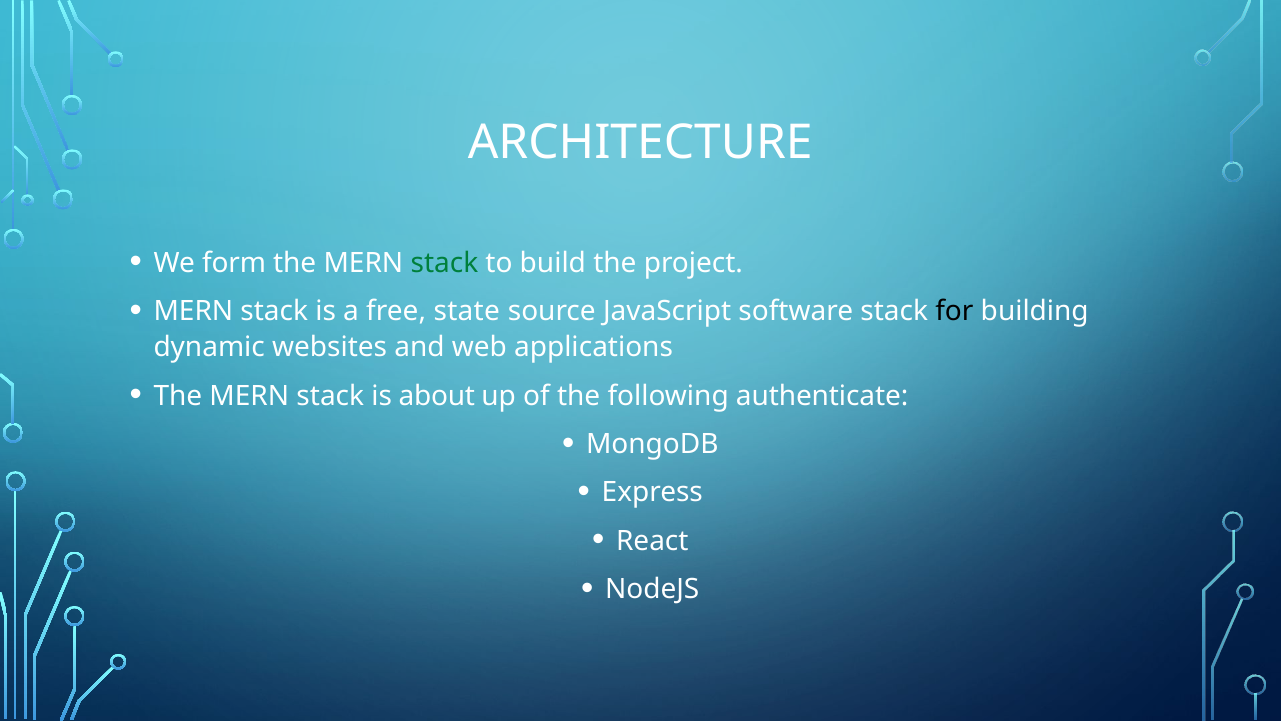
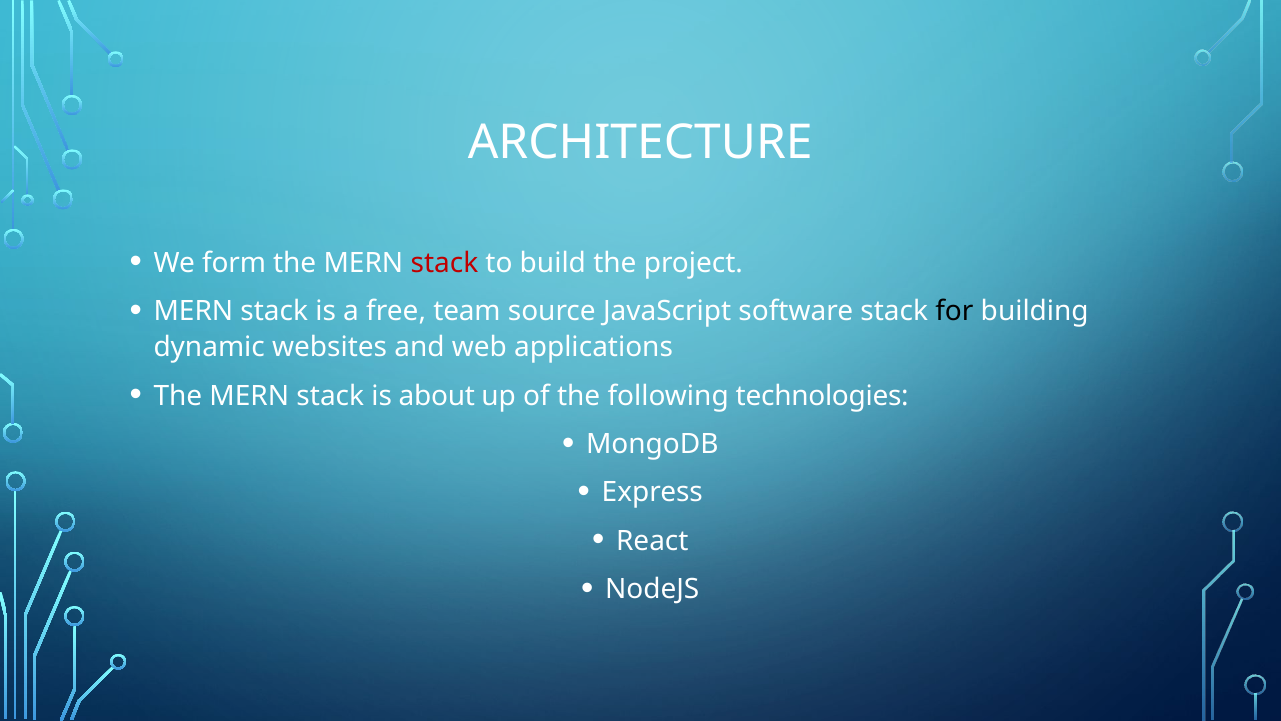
stack at (444, 263) colour: green -> red
state: state -> team
authenticate: authenticate -> technologies
